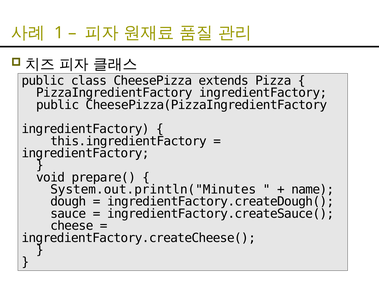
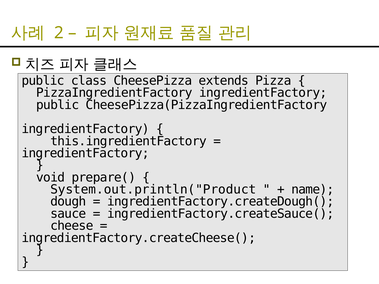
1: 1 -> 2
System.out.println("Minutes: System.out.println("Minutes -> System.out.println("Product
